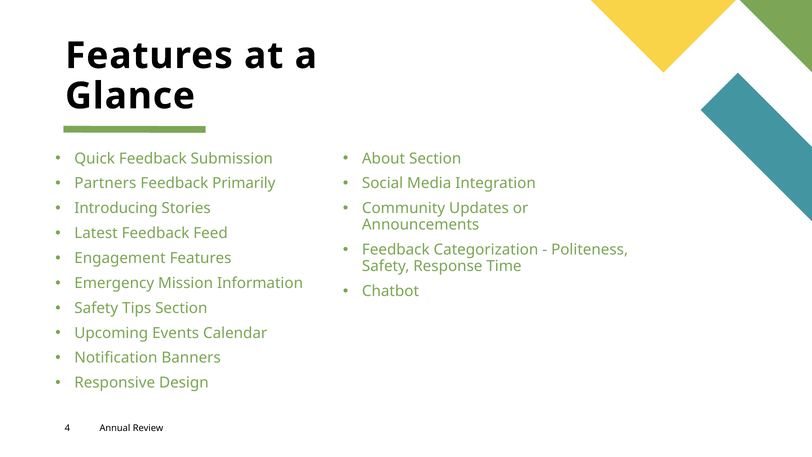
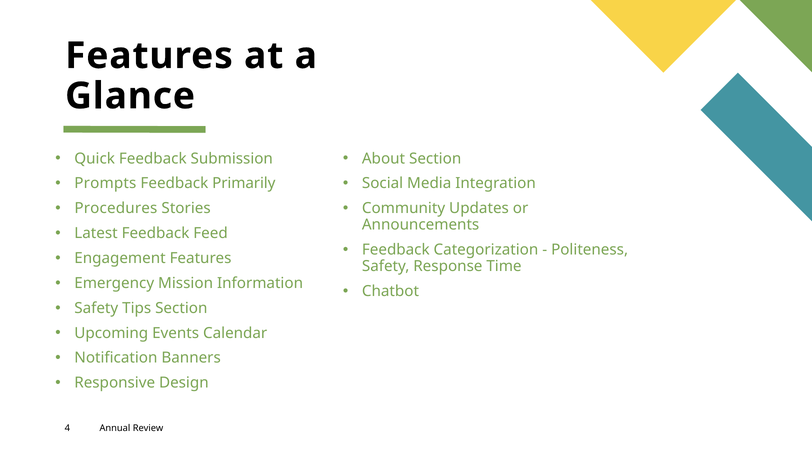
Partners: Partners -> Prompts
Introducing: Introducing -> Procedures
